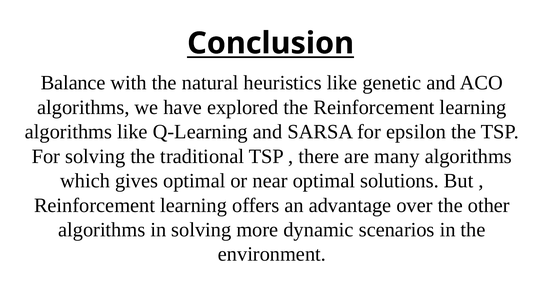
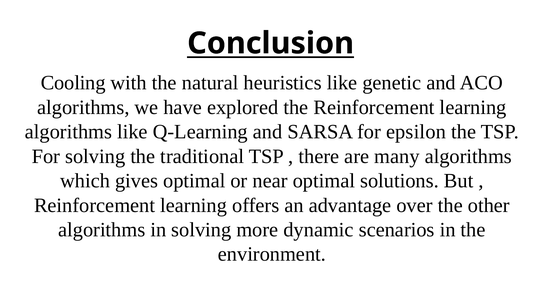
Balance: Balance -> Cooling
